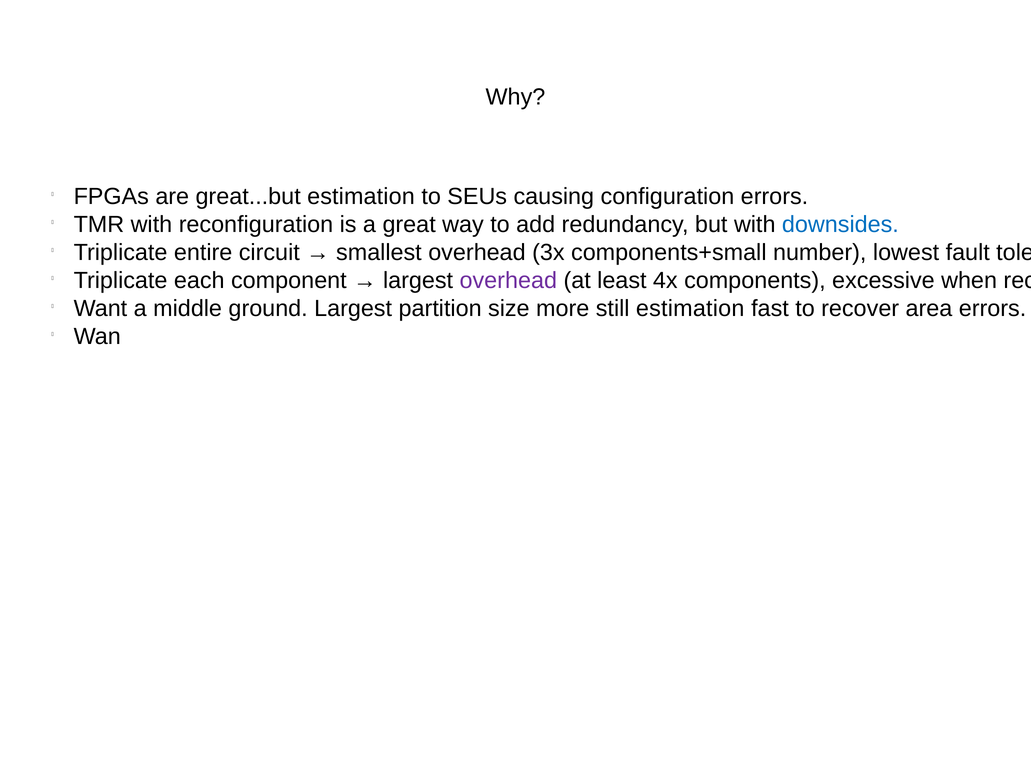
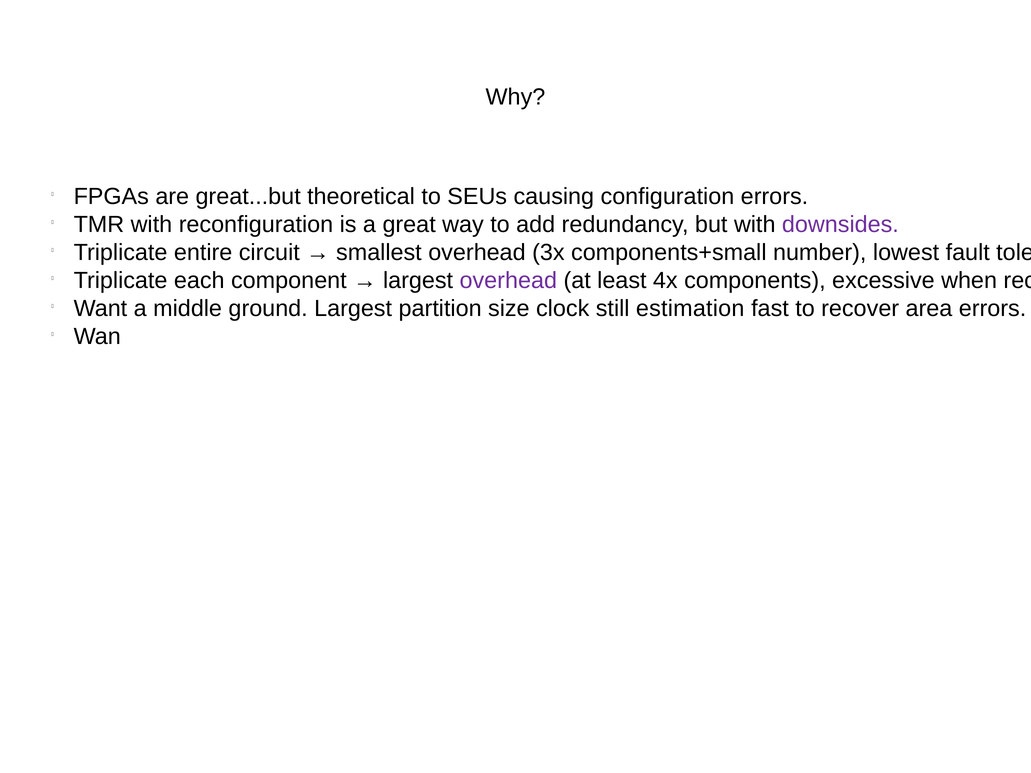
great...but estimation: estimation -> theoretical
downsides colour: blue -> purple
more: more -> clock
